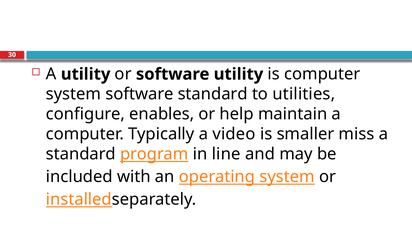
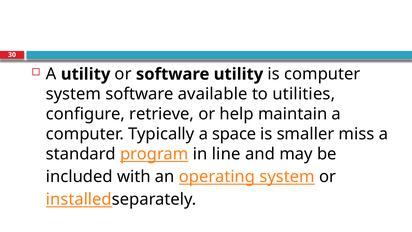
software standard: standard -> available
enables: enables -> retrieve
video: video -> space
